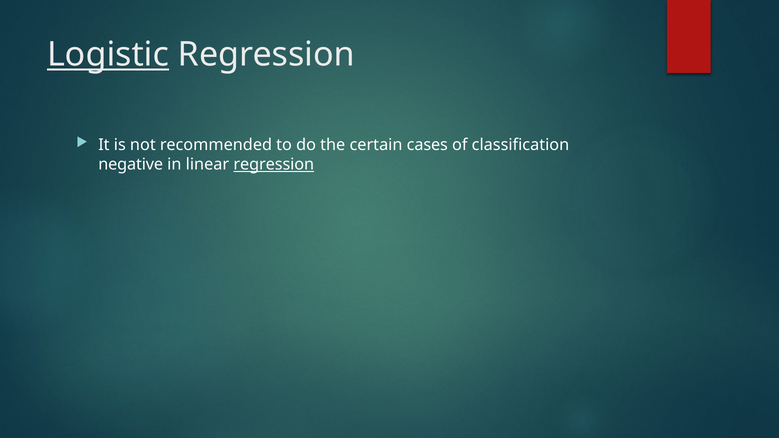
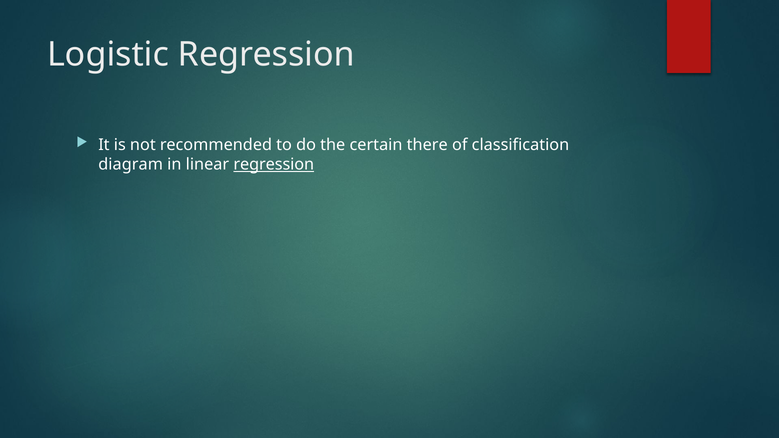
Logistic underline: present -> none
cases: cases -> there
negative: negative -> diagram
